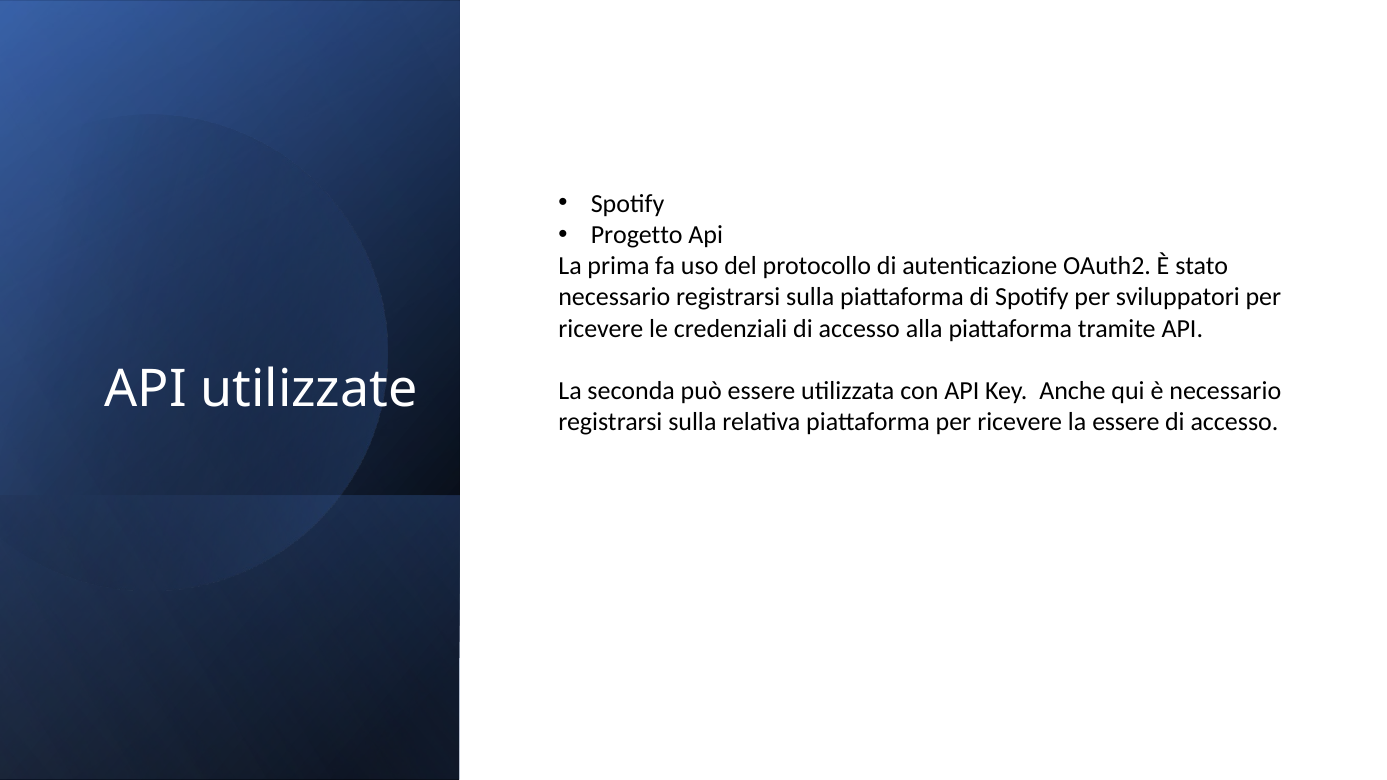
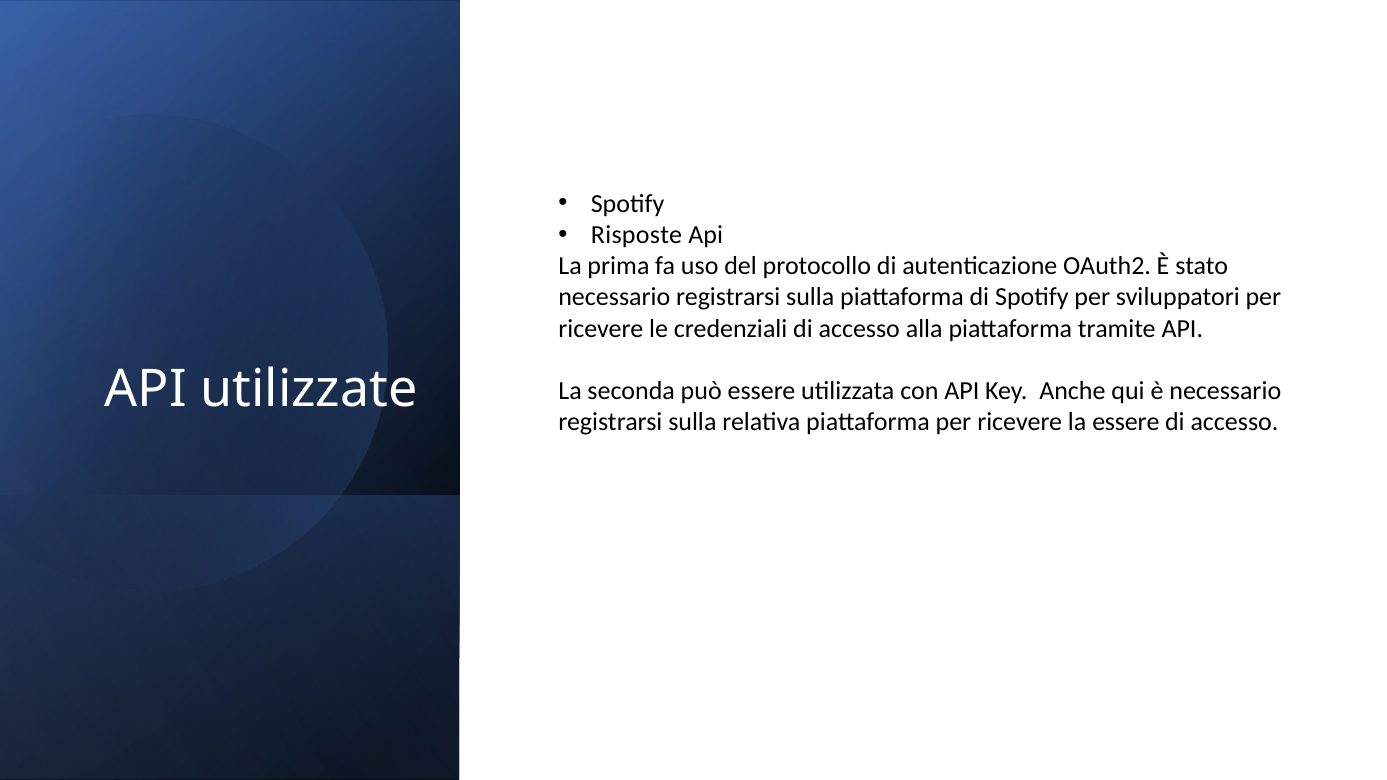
Progetto: Progetto -> Risposte
